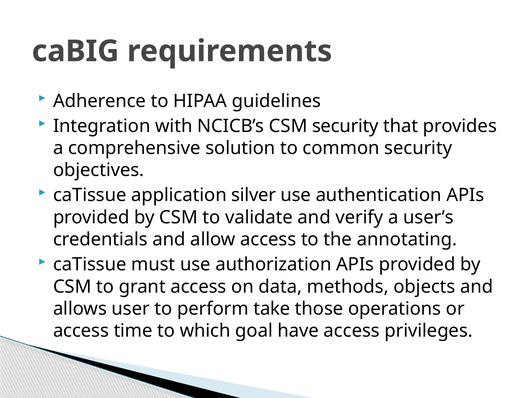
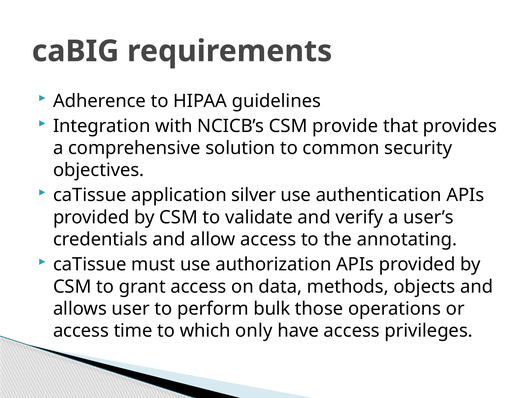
CSM security: security -> provide
take: take -> bulk
goal: goal -> only
